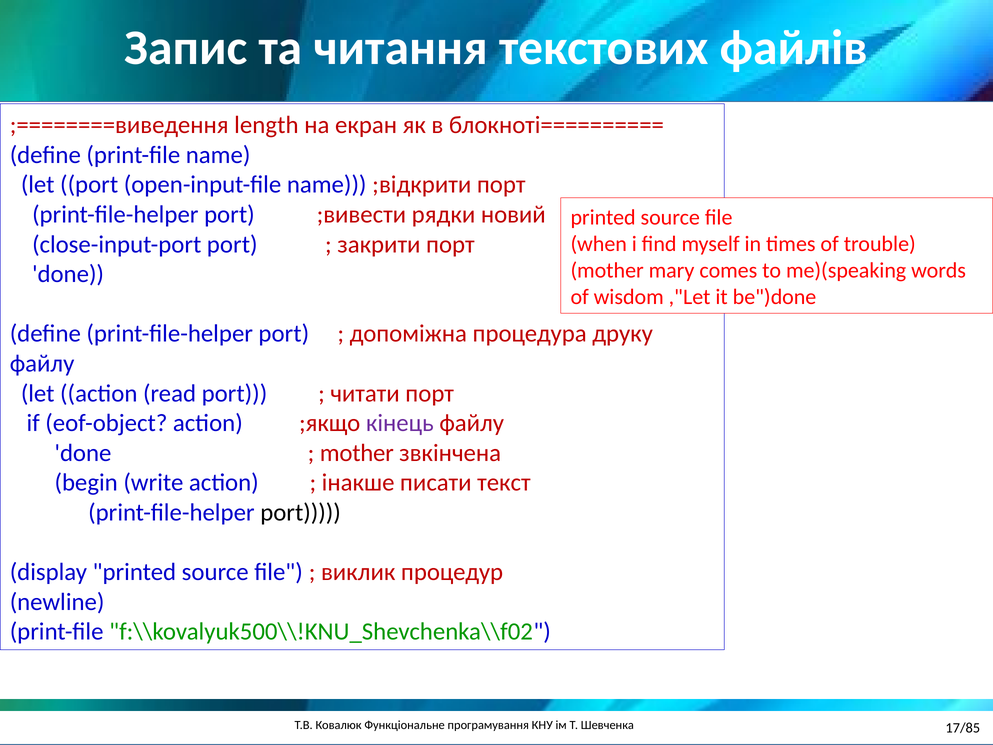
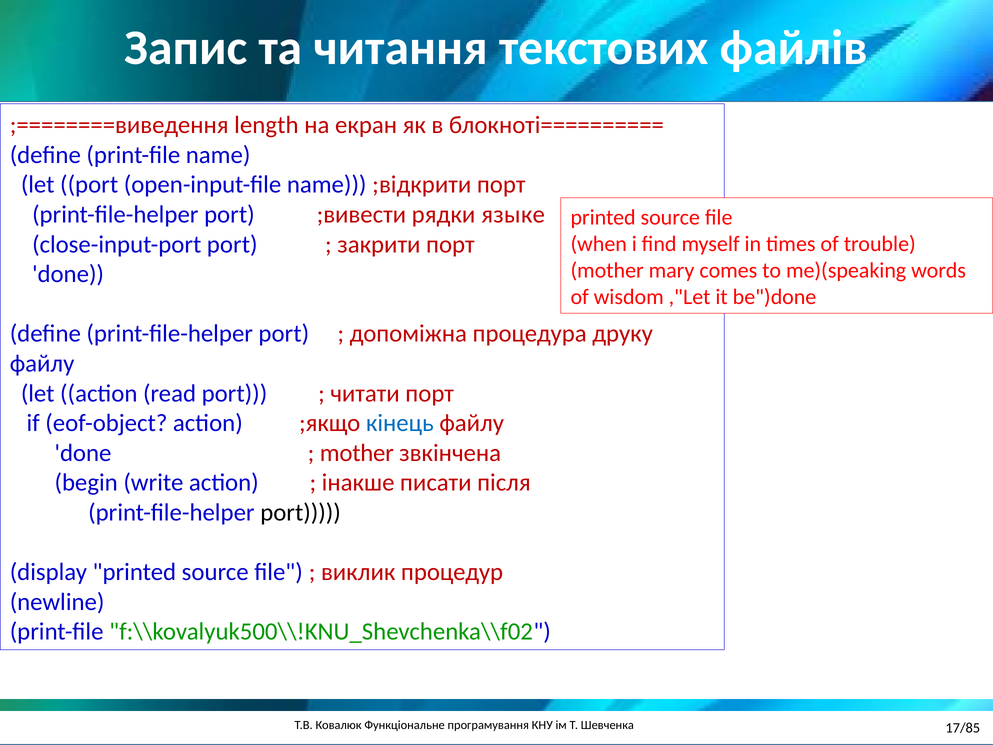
новий: новий -> языке
кінець colour: purple -> blue
текст: текст -> після
